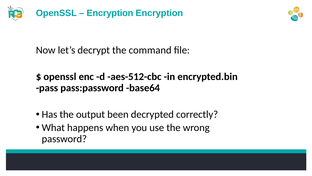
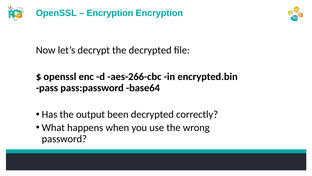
the command: command -> decrypted
aes-512-cbc: aes-512-cbc -> aes-266-cbc
